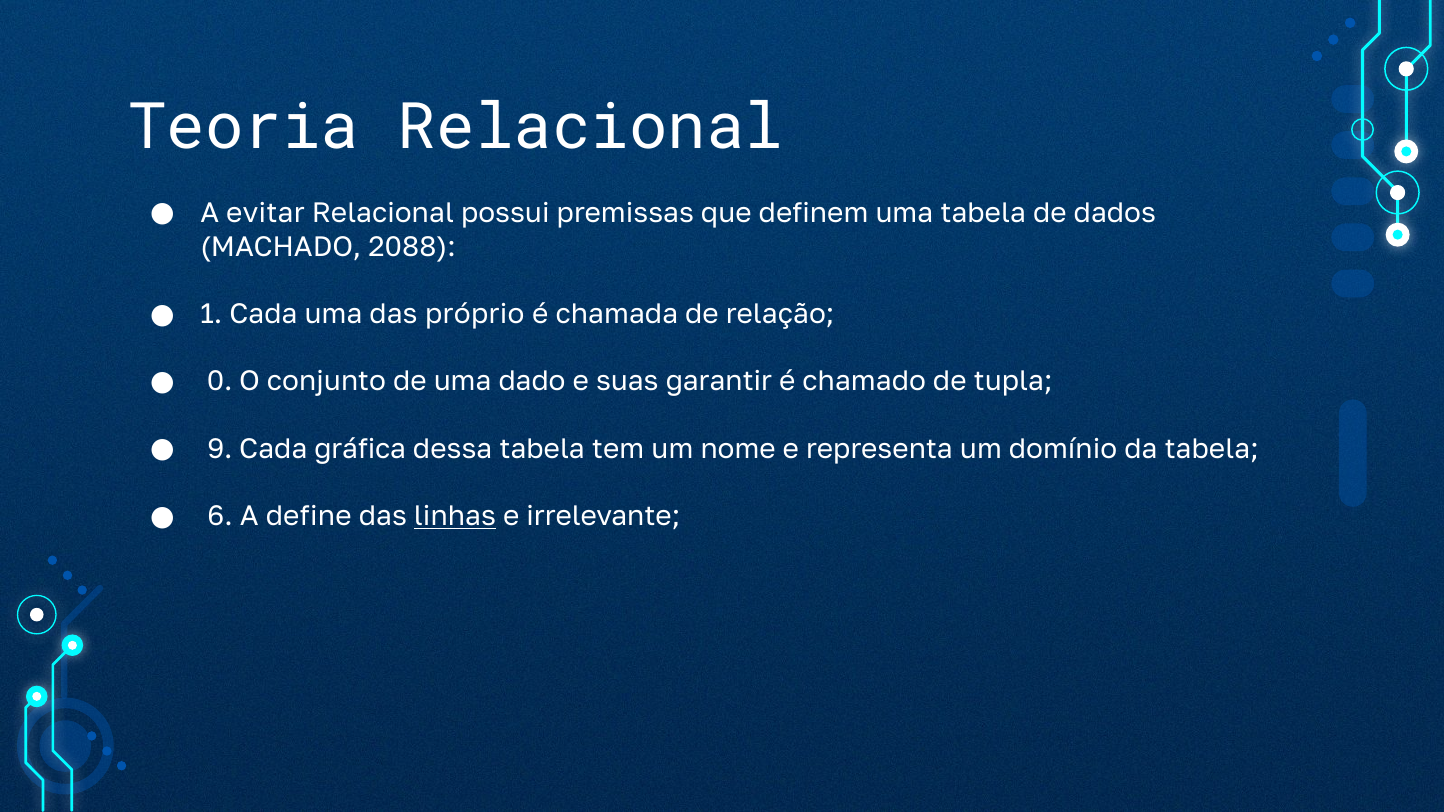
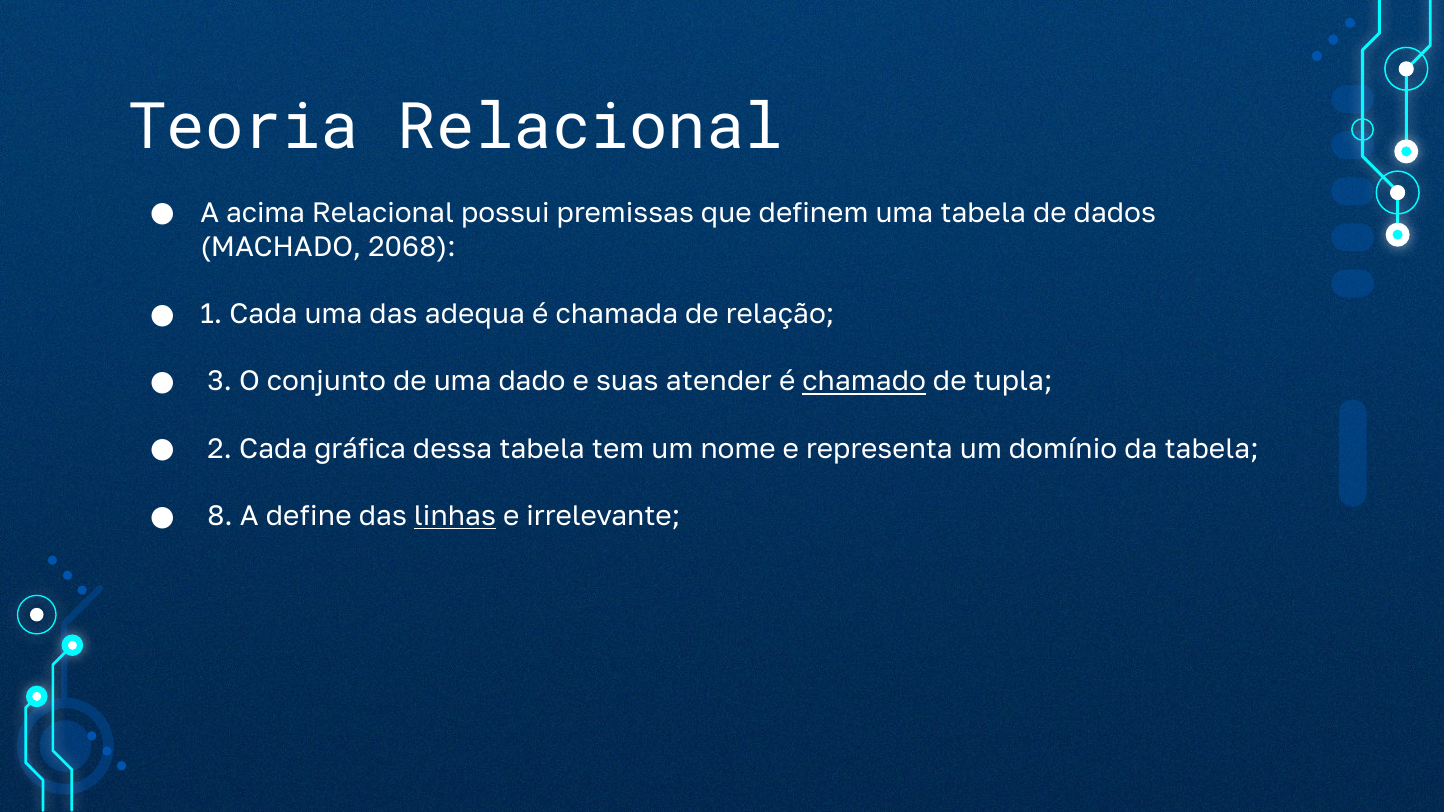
evitar: evitar -> acima
2088: 2088 -> 2068
próprio: próprio -> adequa
0: 0 -> 3
garantir: garantir -> atender
chamado underline: none -> present
9: 9 -> 2
6: 6 -> 8
